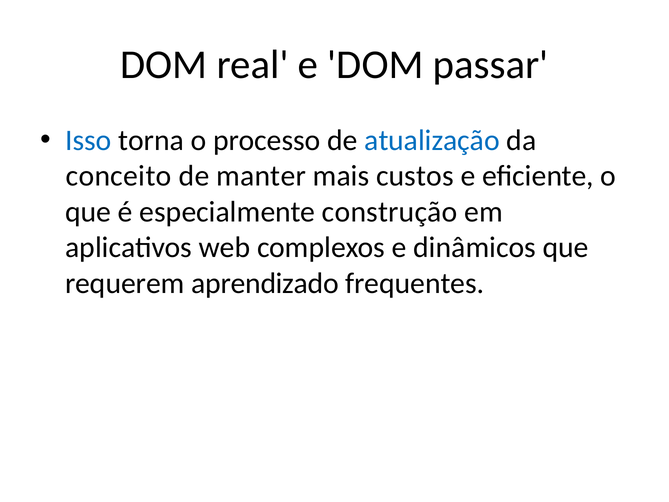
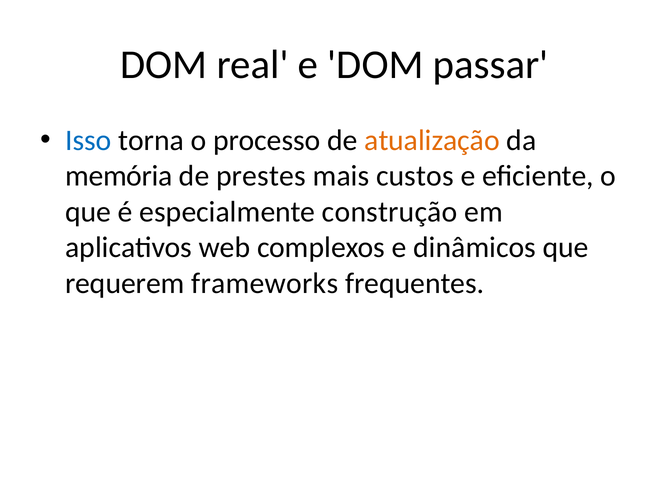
atualização colour: blue -> orange
conceito: conceito -> memória
manter: manter -> prestes
aprendizado: aprendizado -> frameworks
